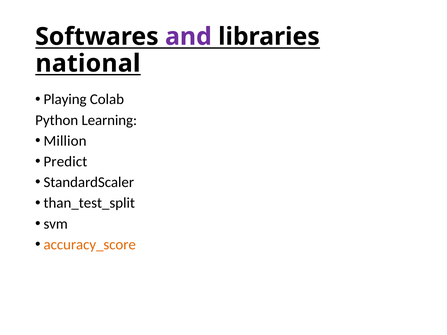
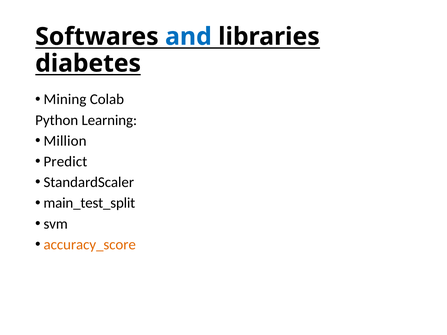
and colour: purple -> blue
national: national -> diabetes
Playing: Playing -> Mining
than_test_split: than_test_split -> main_test_split
